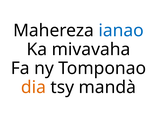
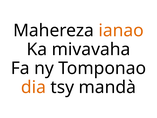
ianao colour: blue -> orange
